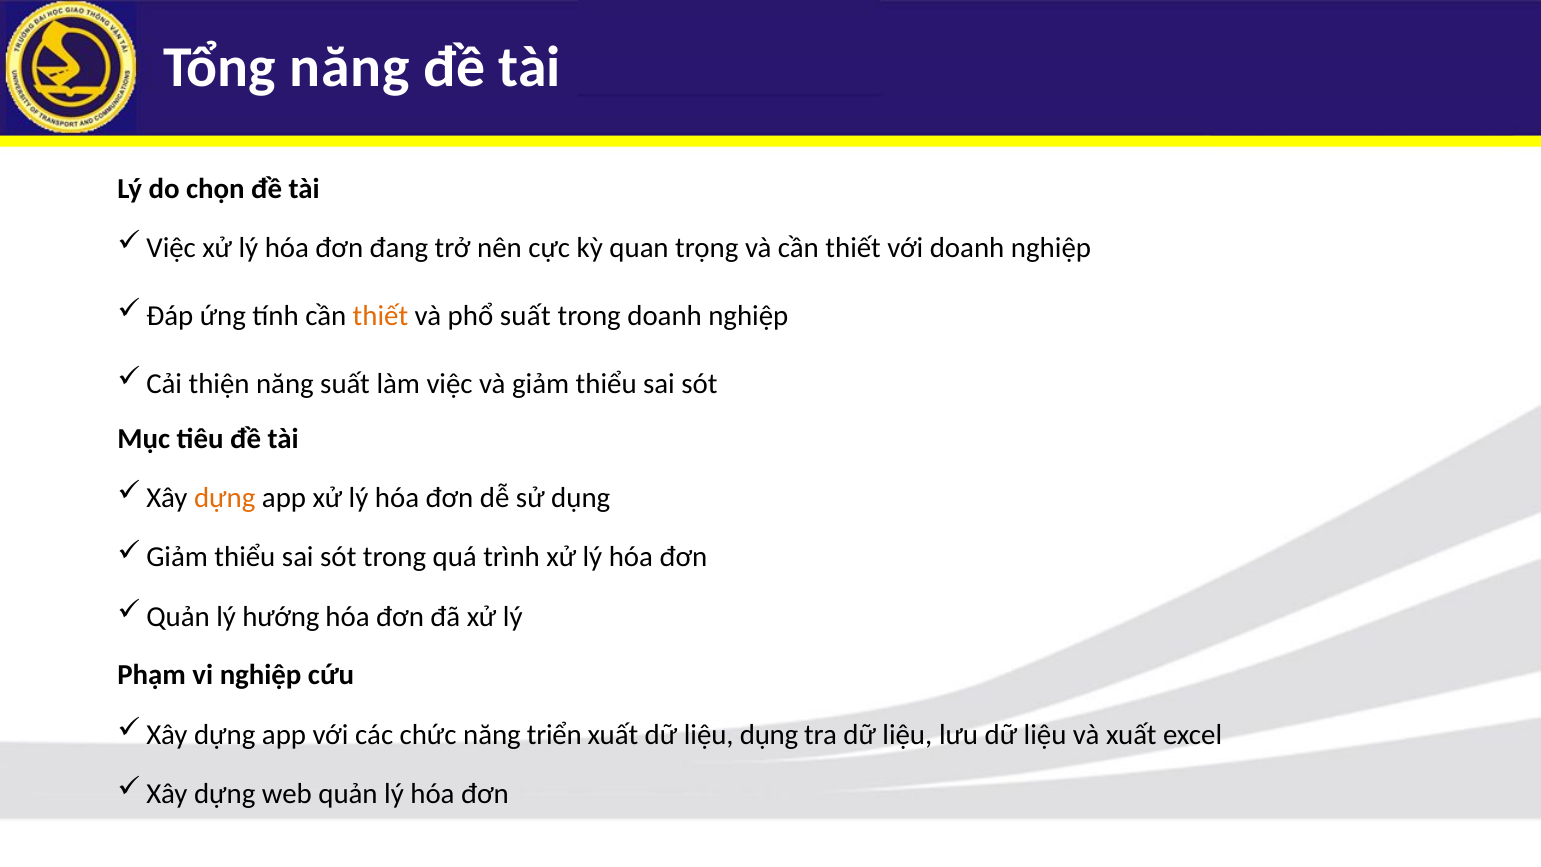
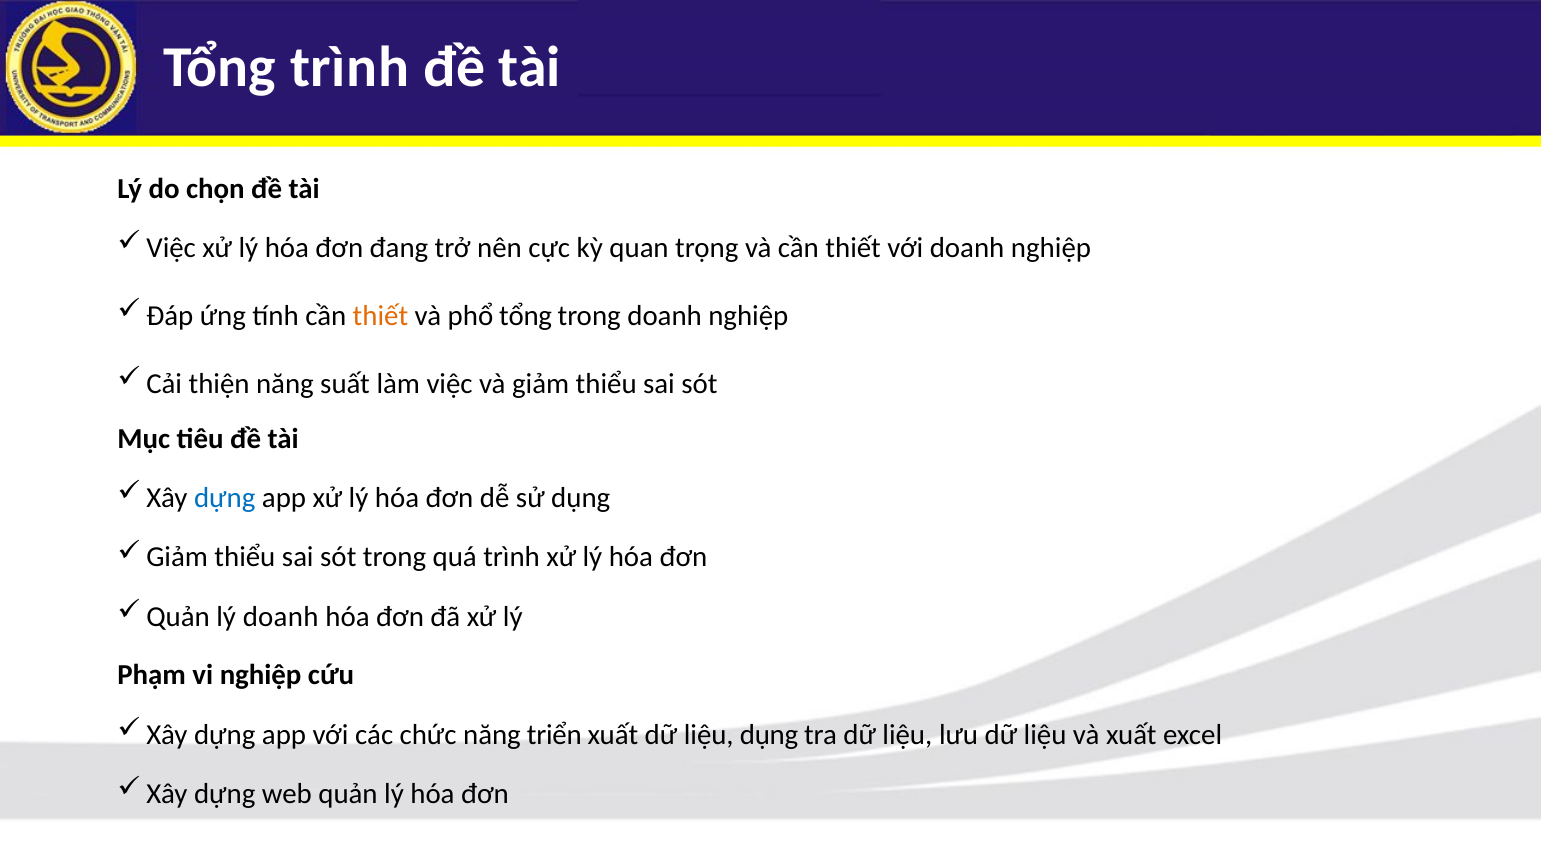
Tổng năng: năng -> trình
phổ suất: suất -> tổng
dựng at (225, 498) colour: orange -> blue
lý hướng: hướng -> doanh
